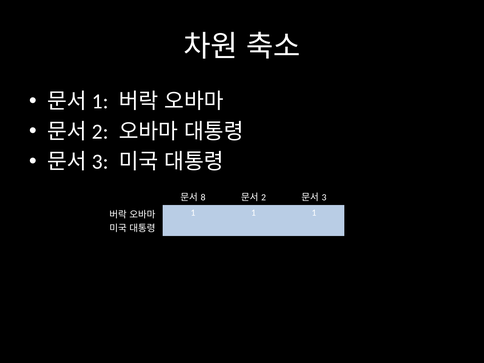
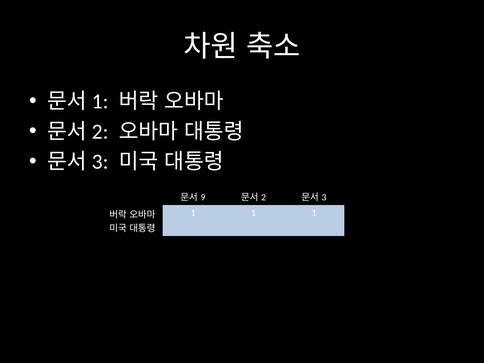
8: 8 -> 9
